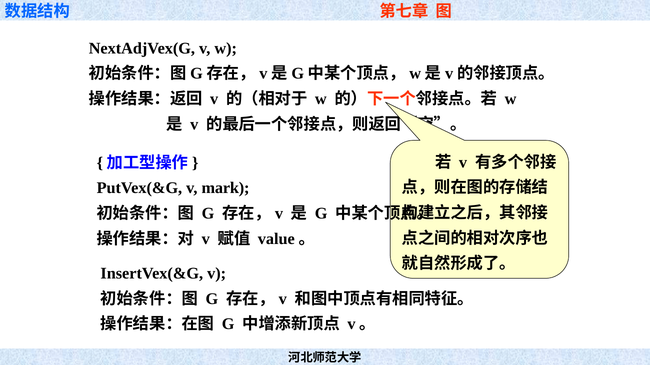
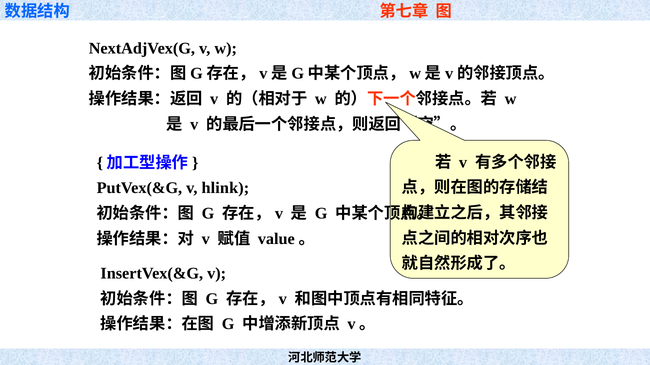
mark: mark -> hlink
